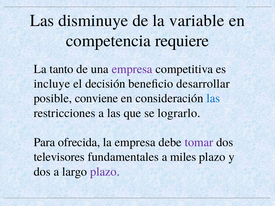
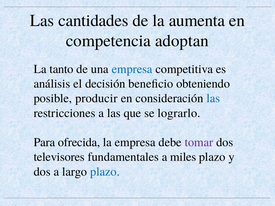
disminuye: disminuye -> cantidades
variable: variable -> aumenta
requiere: requiere -> adoptan
empresa at (132, 69) colour: purple -> blue
incluye: incluye -> análisis
desarrollar: desarrollar -> obteniendo
conviene: conviene -> producir
plazo at (105, 172) colour: purple -> blue
